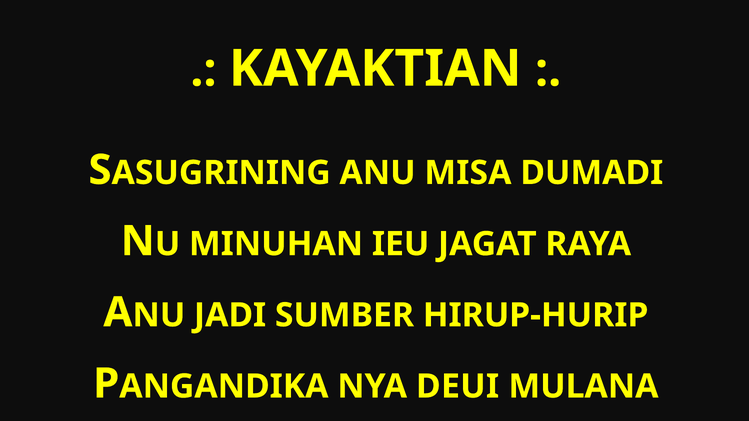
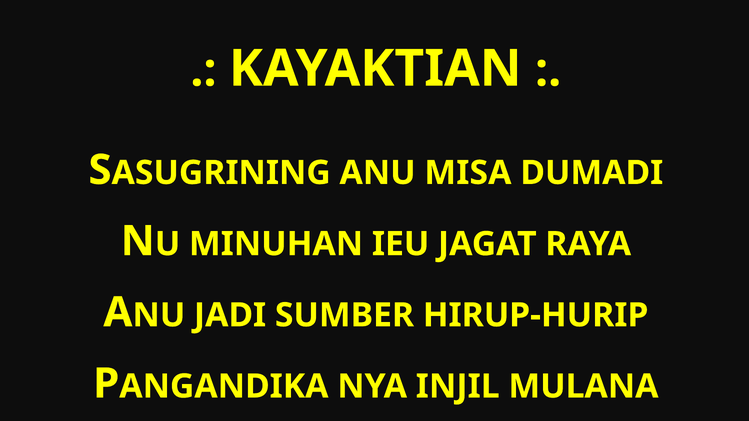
DEUI: DEUI -> INJIL
